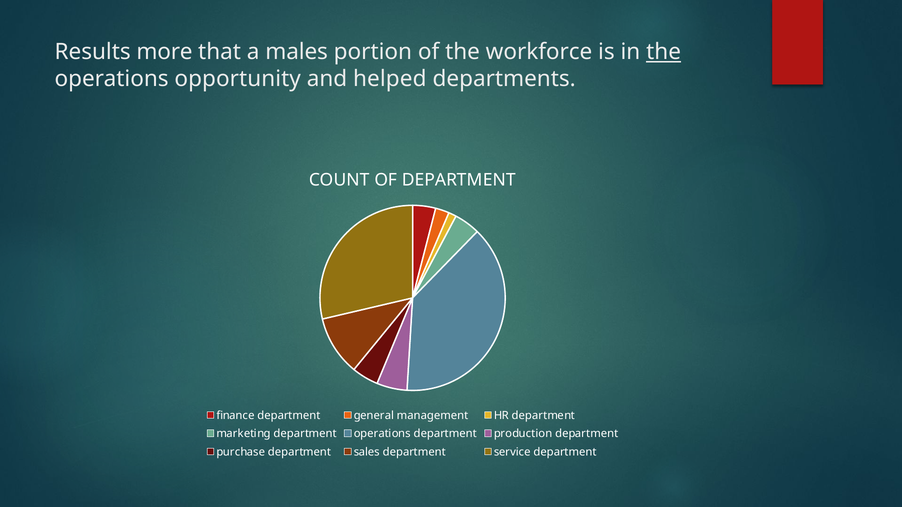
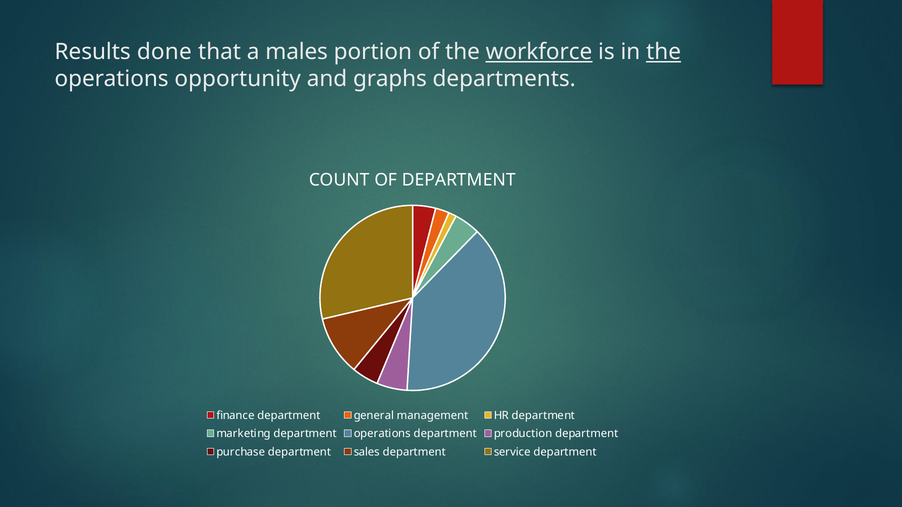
more: more -> done
workforce underline: none -> present
helped: helped -> graphs
